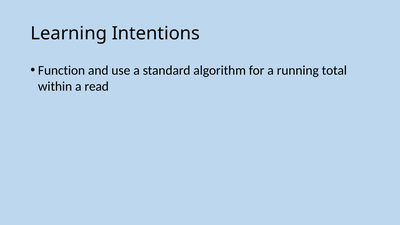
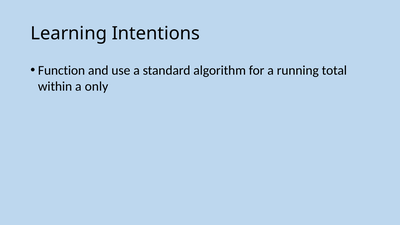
read: read -> only
